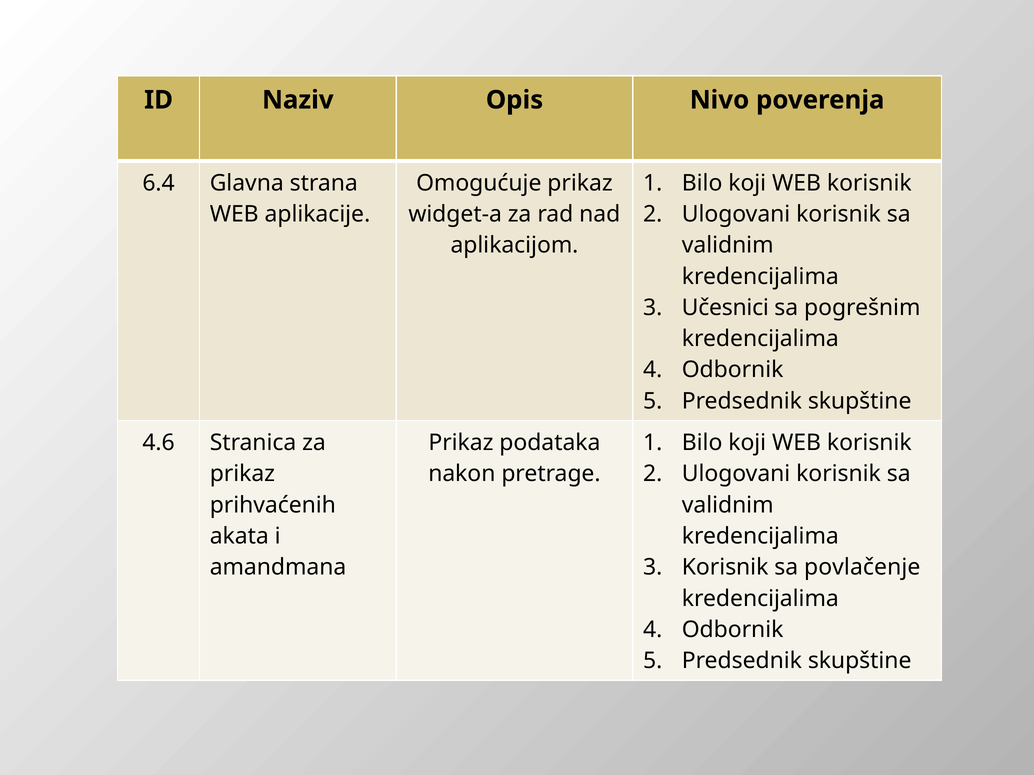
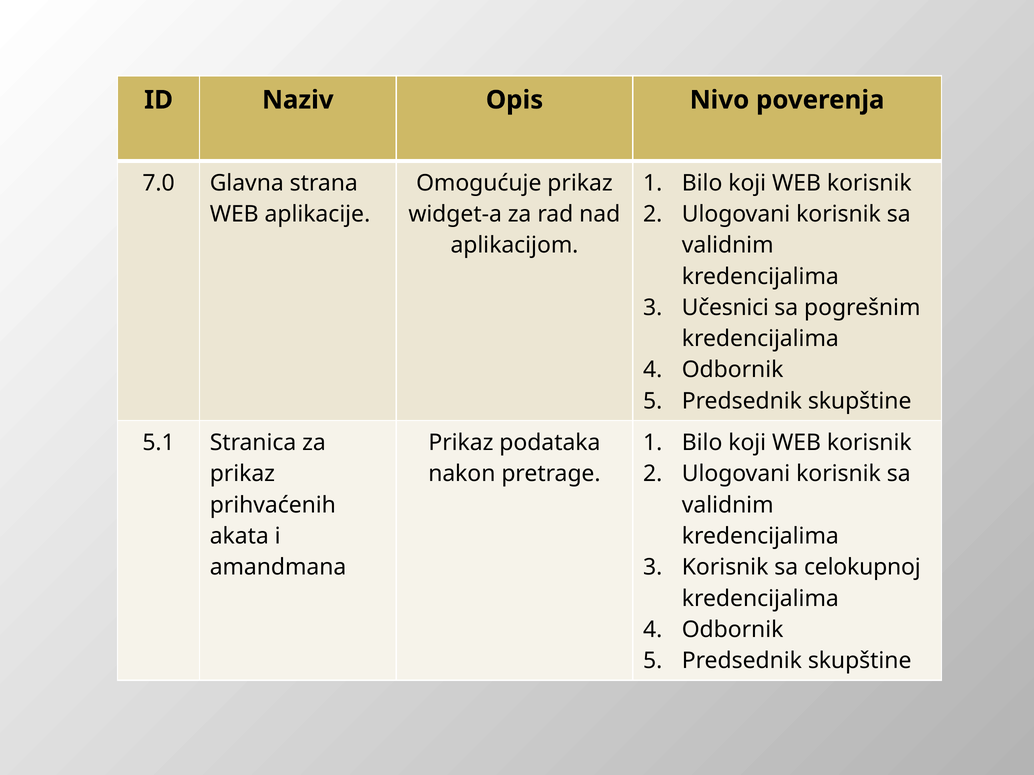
6.4: 6.4 -> 7.0
4.6: 4.6 -> 5.1
povlačenje: povlačenje -> celokupnoj
